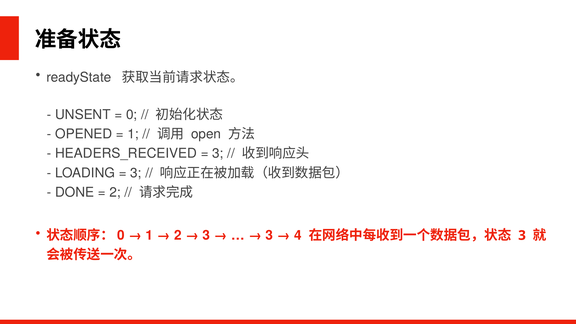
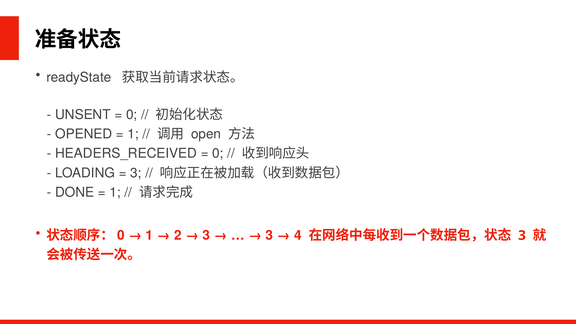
3 at (218, 154): 3 -> 0
2 at (115, 192): 2 -> 1
